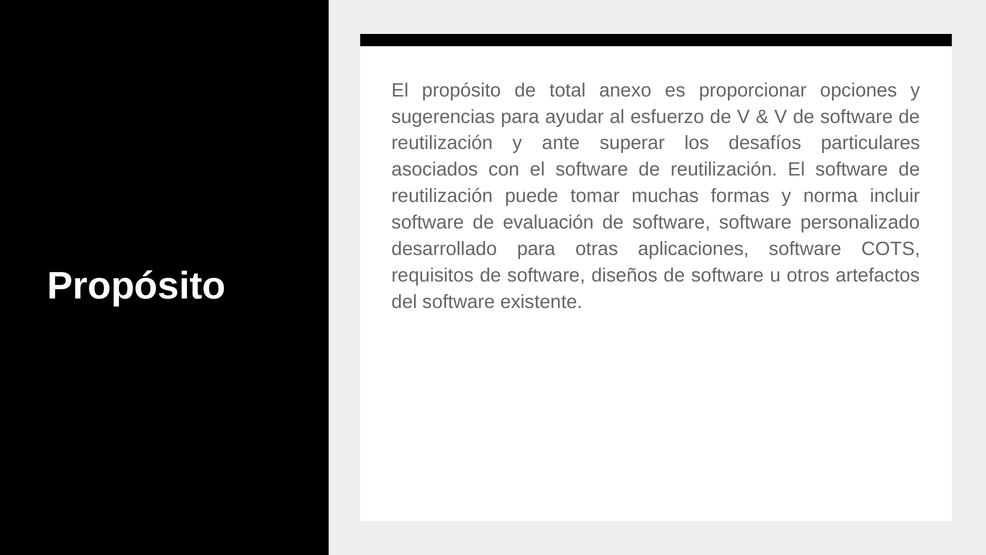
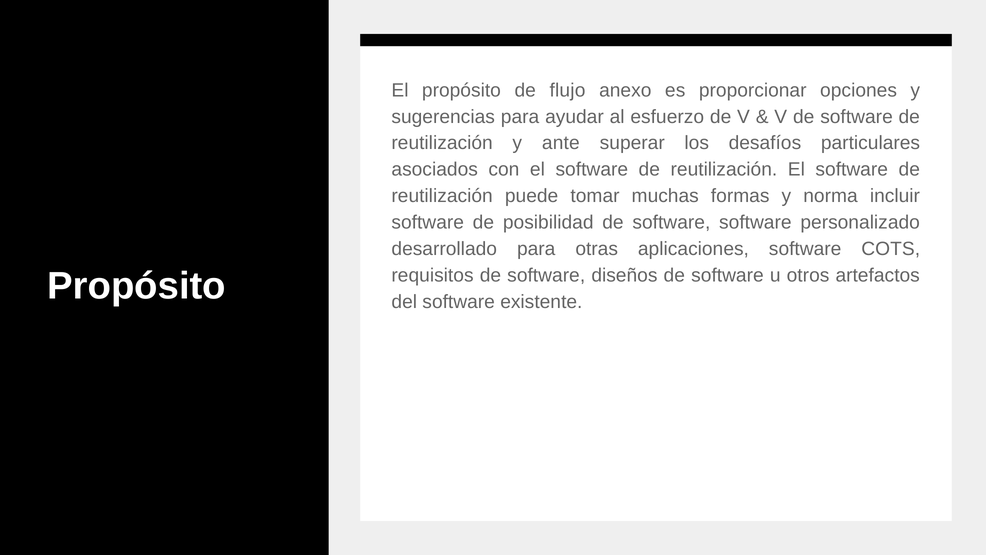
total: total -> flujo
evaluación: evaluación -> posibilidad
